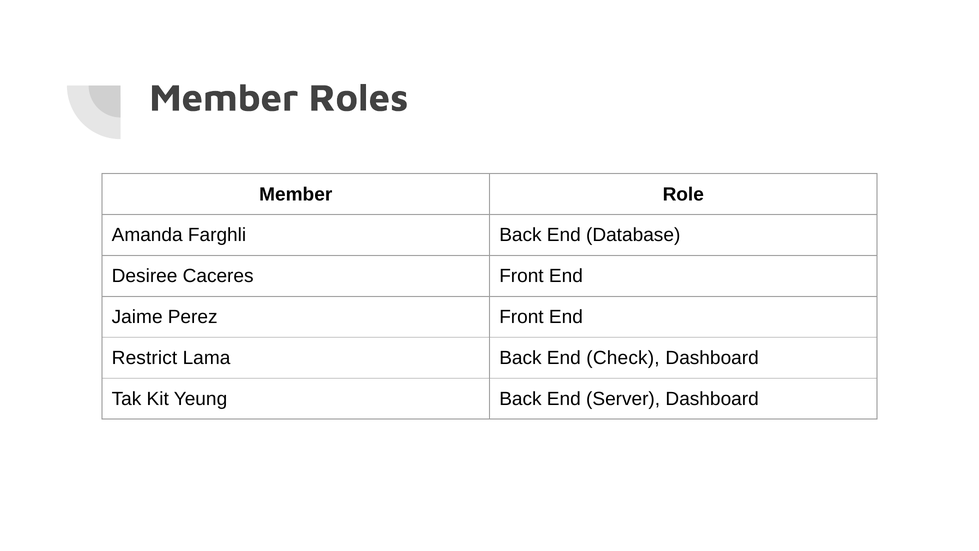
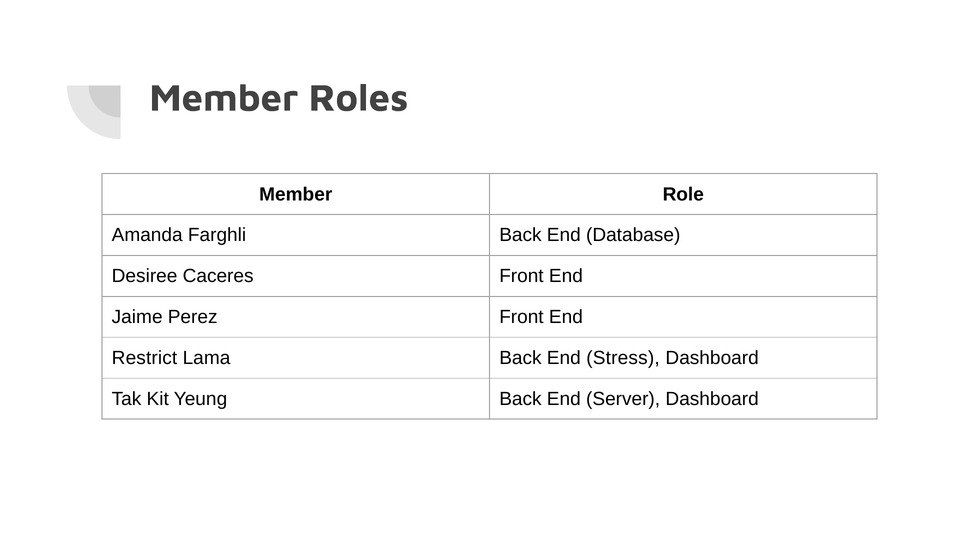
Check: Check -> Stress
